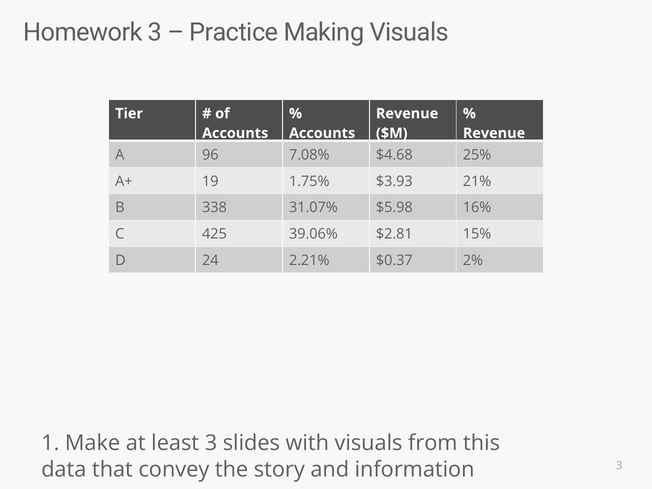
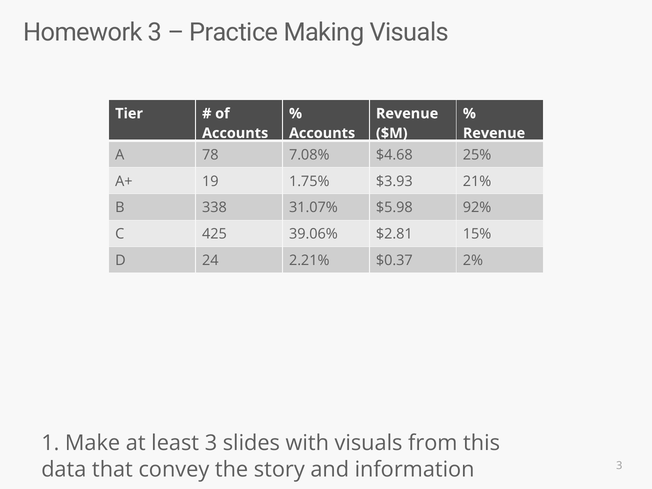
96: 96 -> 78
16%: 16% -> 92%
